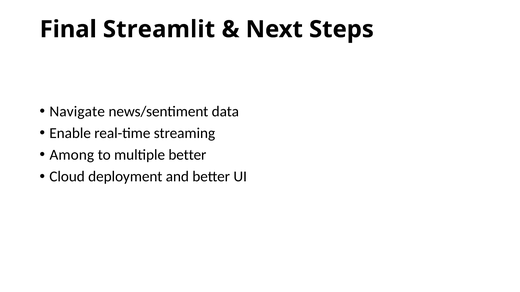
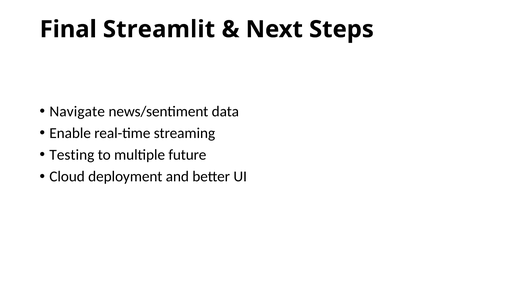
Among: Among -> Testing
multiple better: better -> future
